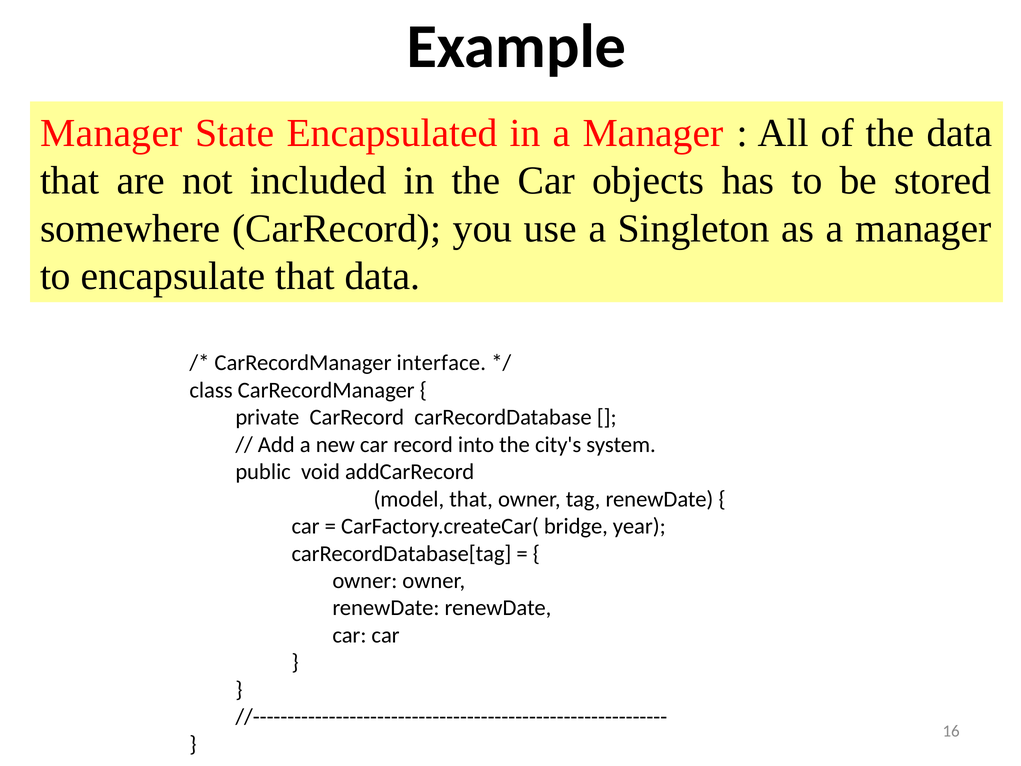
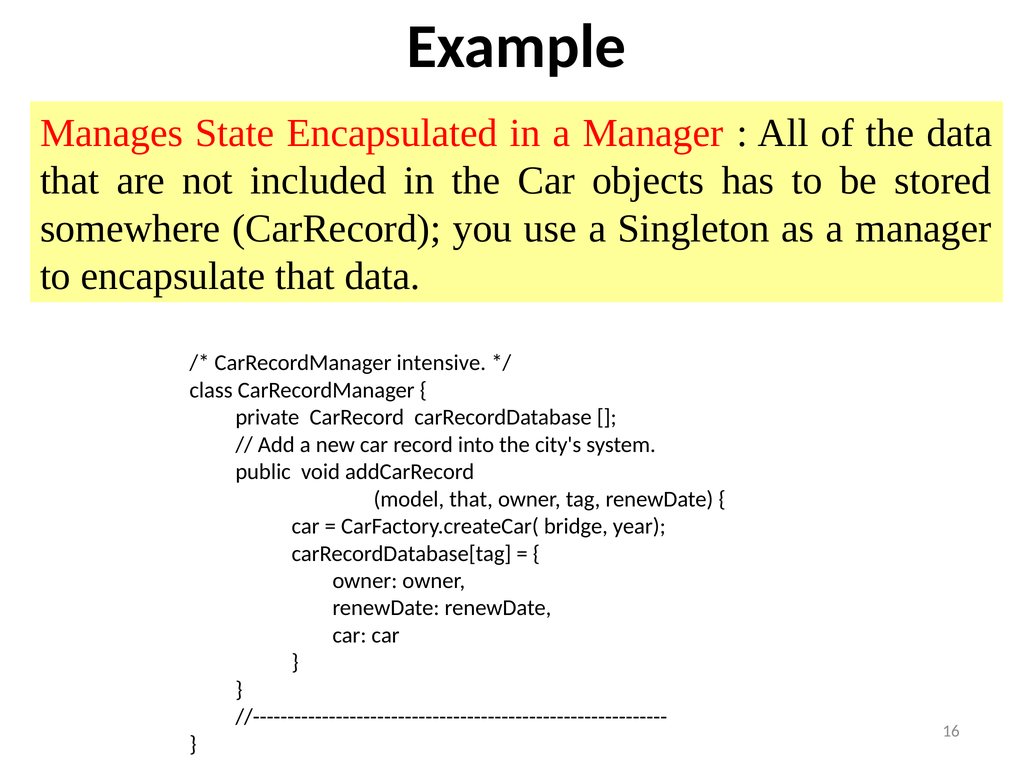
Manager at (111, 133): Manager -> Manages
interface: interface -> intensive
